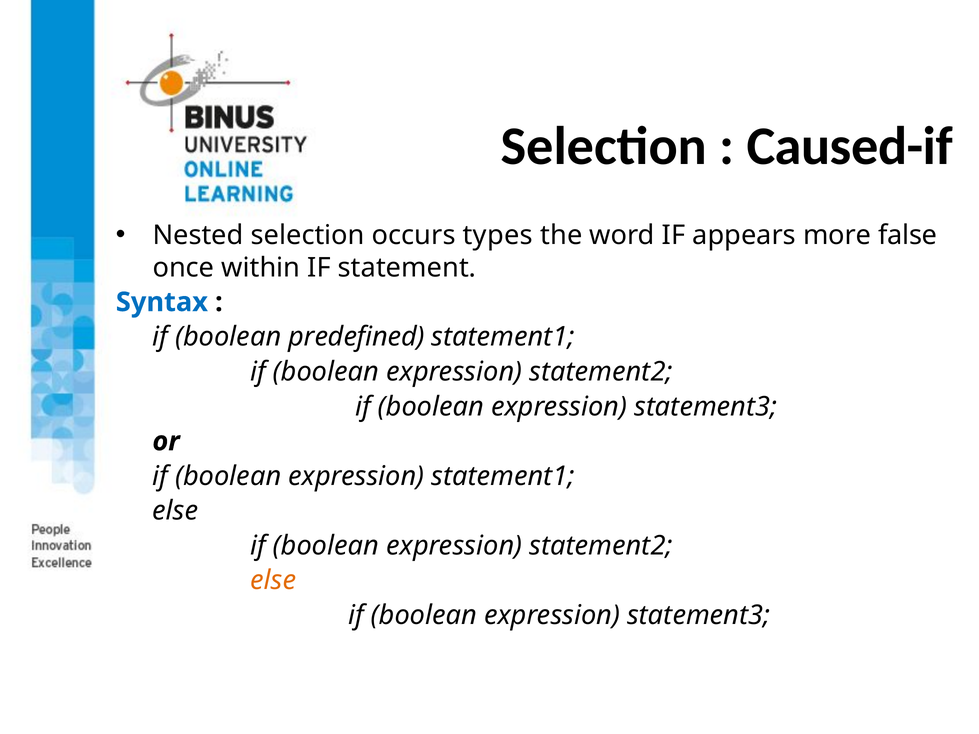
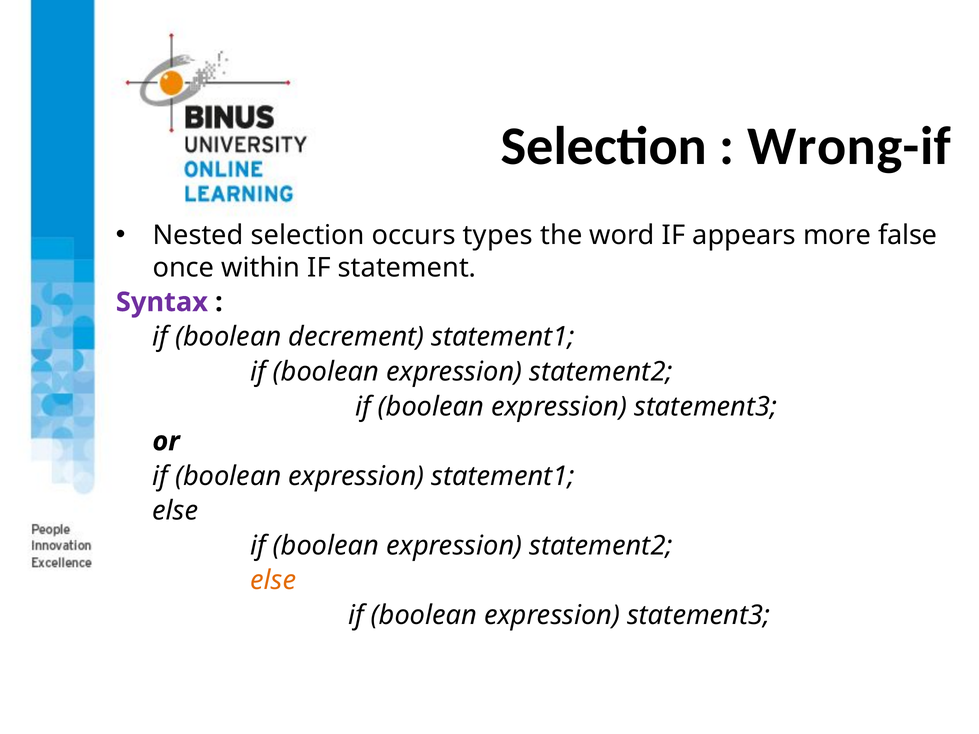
Caused-if: Caused-if -> Wrong-if
Syntax colour: blue -> purple
predefined: predefined -> decrement
